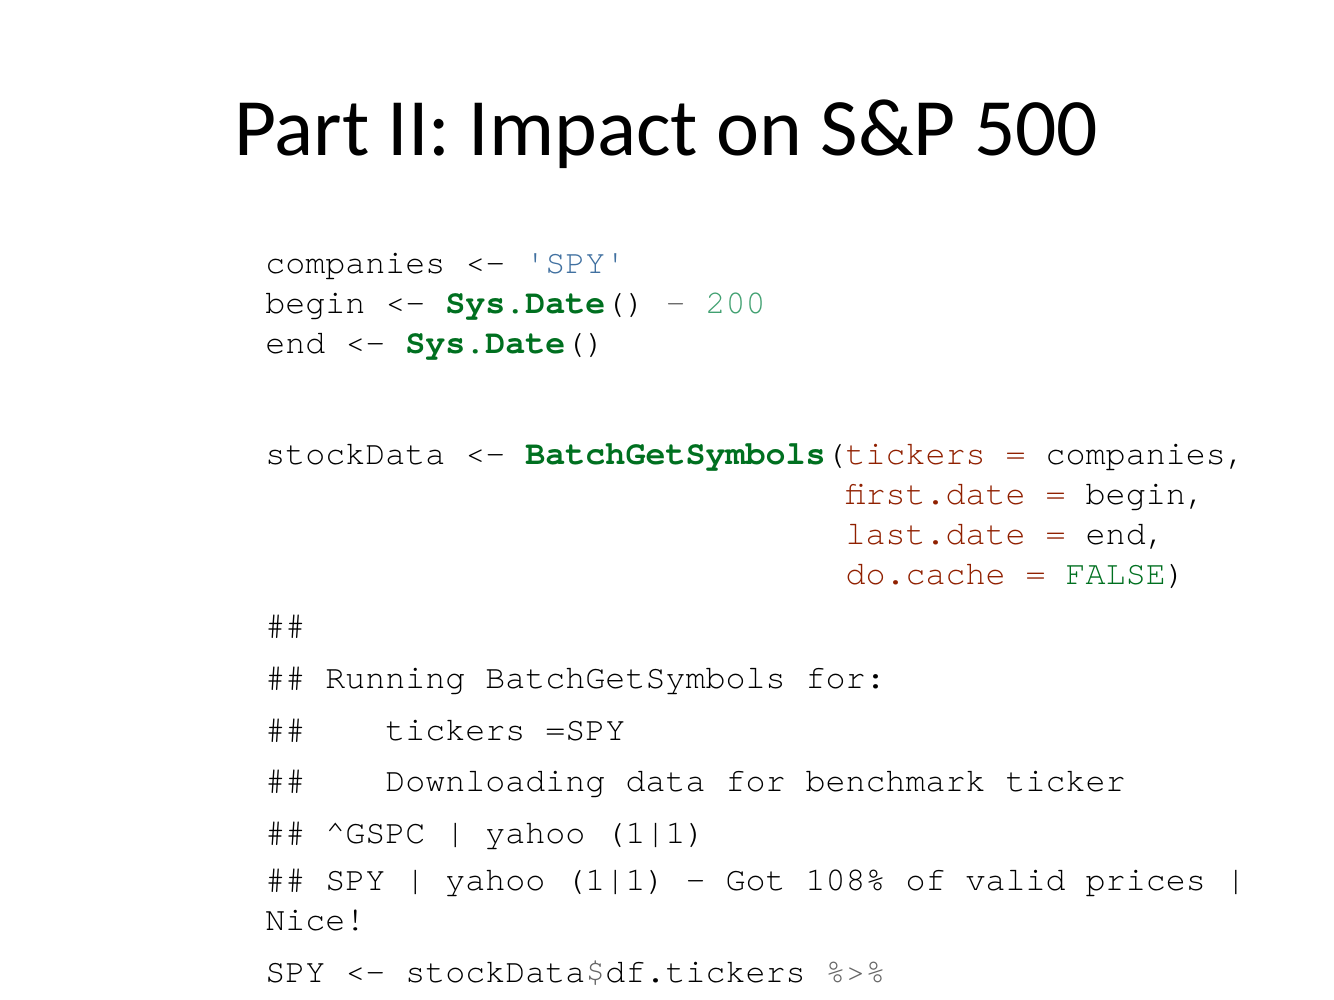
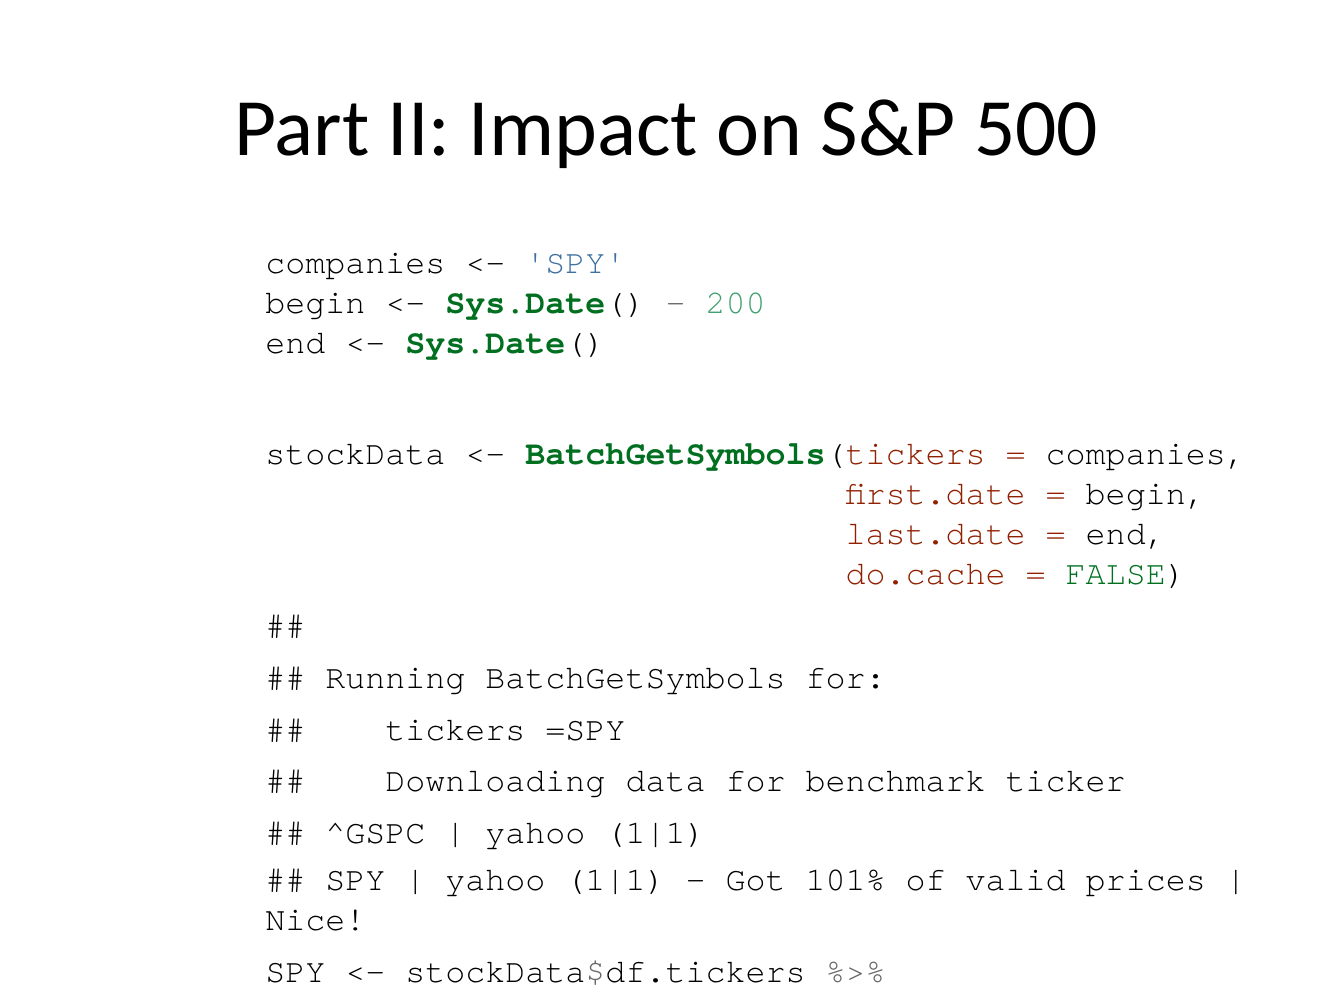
108%: 108% -> 101%
